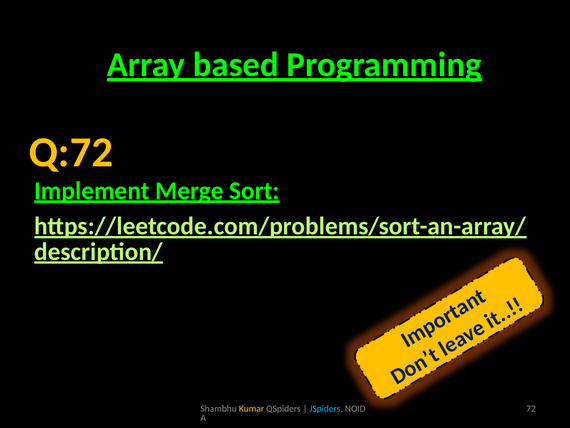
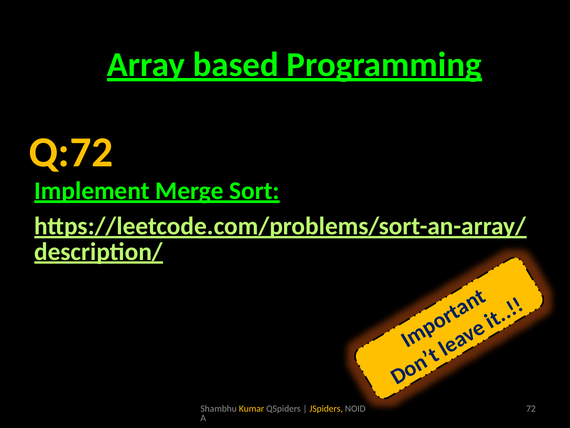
JSpiders colour: light blue -> yellow
